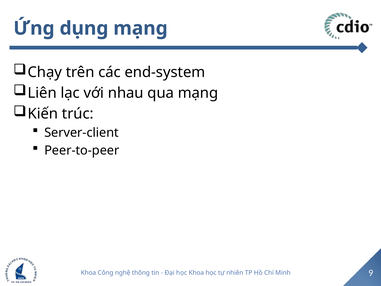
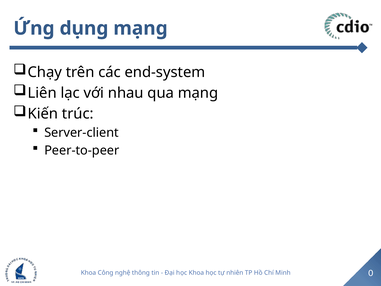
9: 9 -> 0
